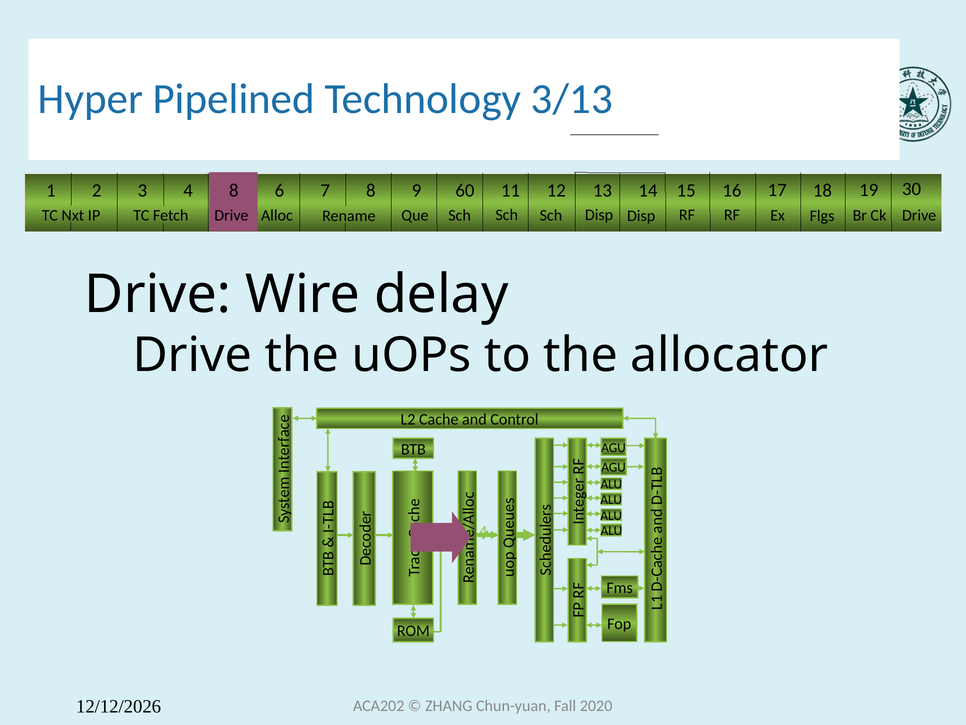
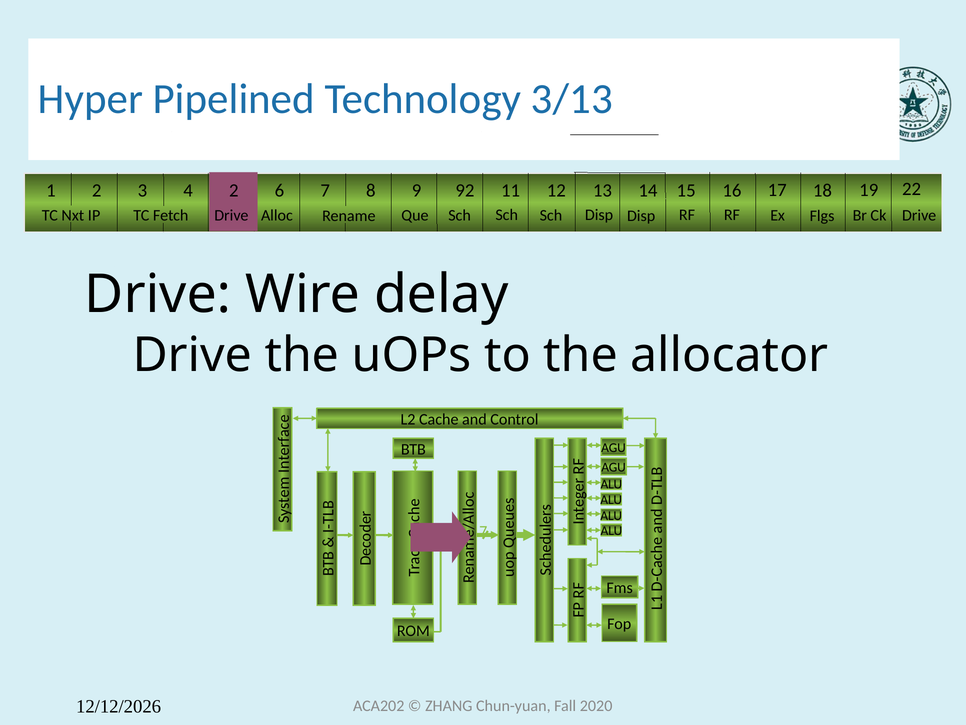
4 8: 8 -> 2
60: 60 -> 92
30: 30 -> 22
4 at (483, 531): 4 -> 7
